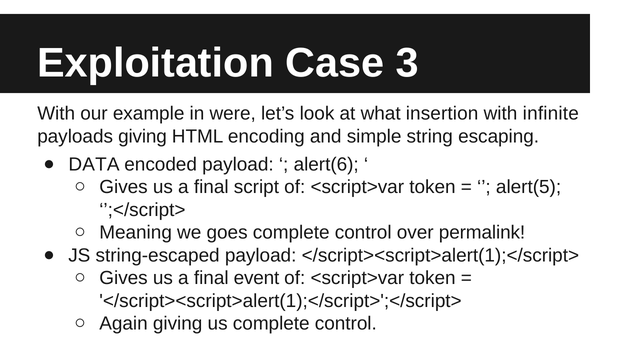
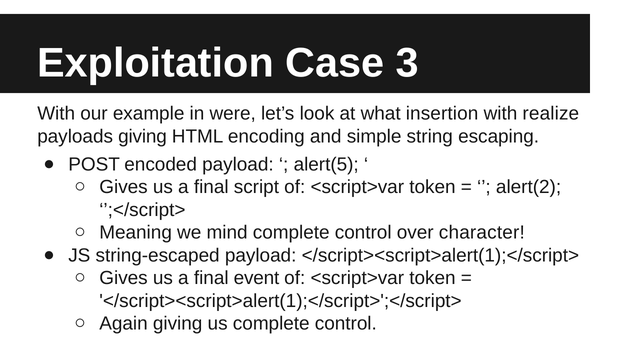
infinite: infinite -> realize
DATA: DATA -> POST
alert(6: alert(6 -> alert(5
alert(5: alert(5 -> alert(2
goes: goes -> mind
permalink: permalink -> character
